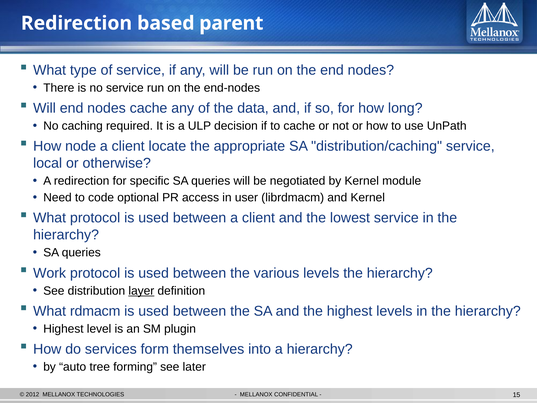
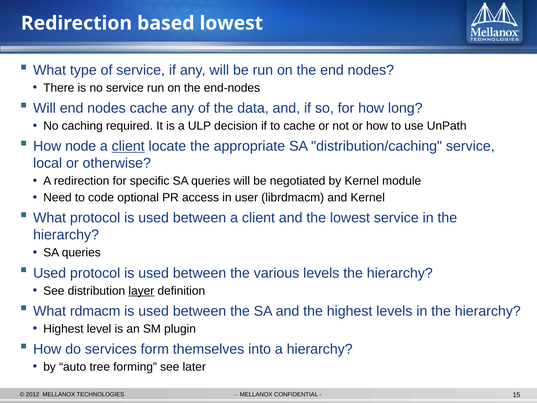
based parent: parent -> lowest
client at (128, 146) underline: none -> present
Work at (50, 273): Work -> Used
